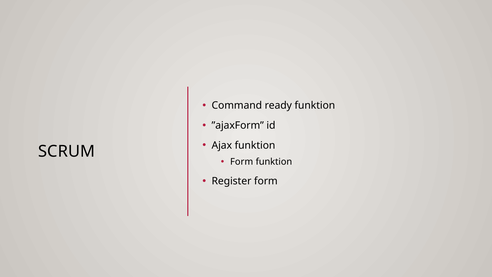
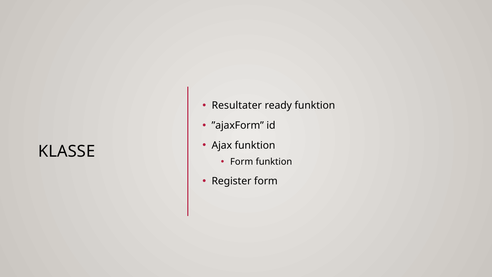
Command: Command -> Resultater
SCRUM: SCRUM -> KLASSE
